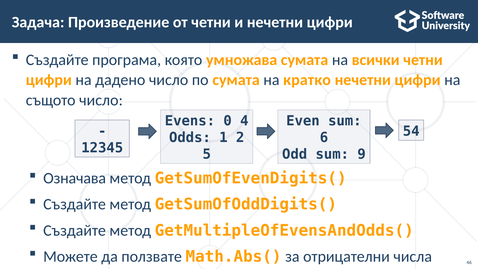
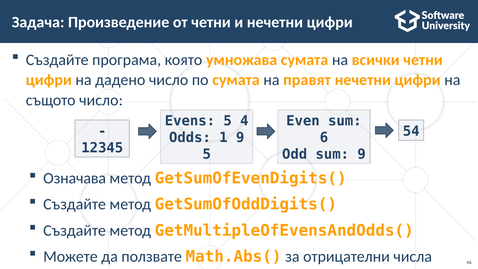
кратко: кратко -> правят
Evens 0: 0 -> 5
1 2: 2 -> 9
